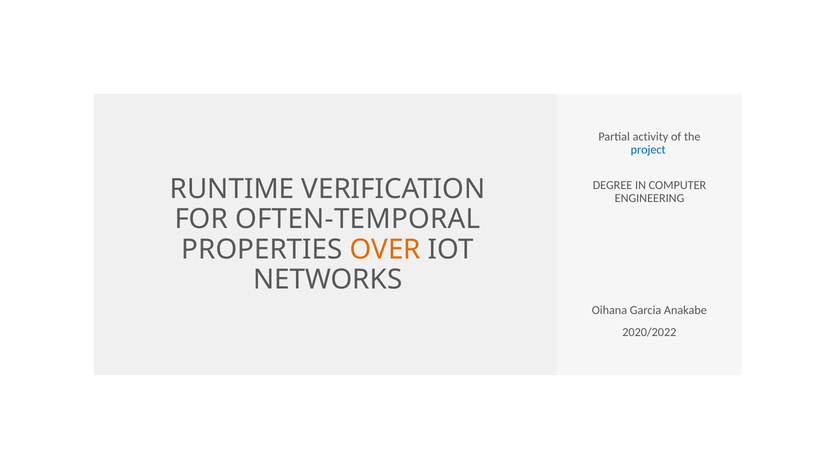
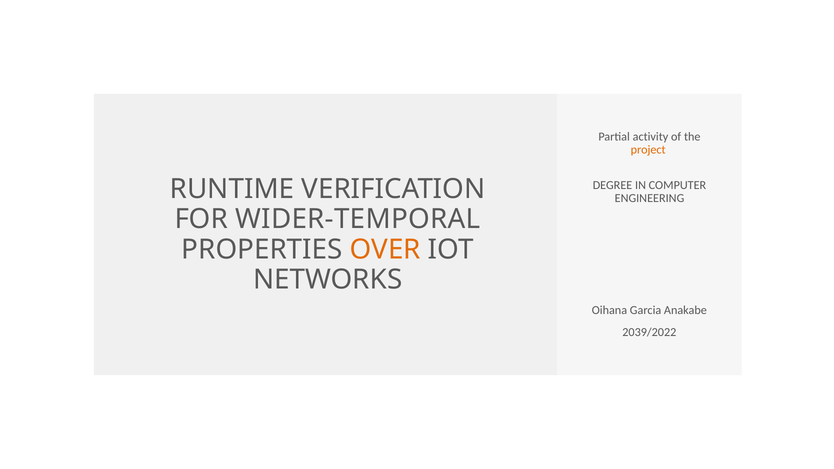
project colour: blue -> orange
OFTEN-TEMPORAL: OFTEN-TEMPORAL -> WIDER-TEMPORAL
2020/2022: 2020/2022 -> 2039/2022
